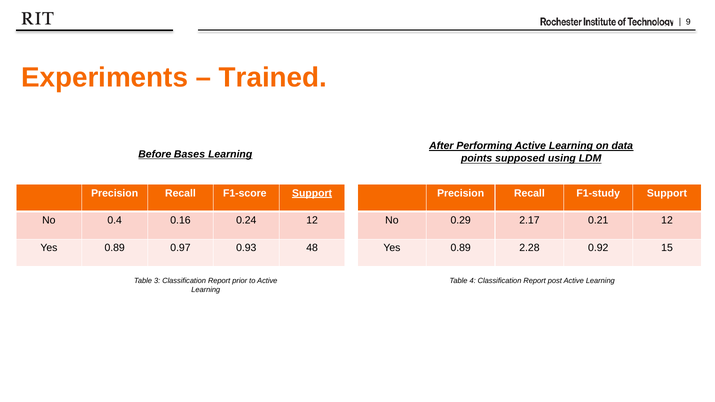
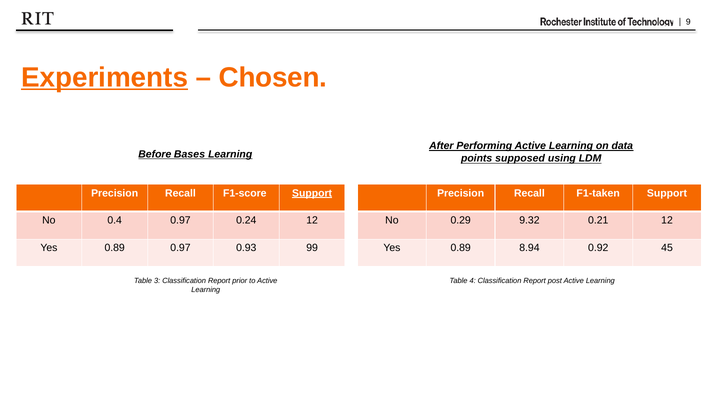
Experiments underline: none -> present
Trained: Trained -> Chosen
F1-study: F1-study -> F1-taken
0.4 0.16: 0.16 -> 0.97
2.17: 2.17 -> 9.32
48: 48 -> 99
2.28: 2.28 -> 8.94
15: 15 -> 45
